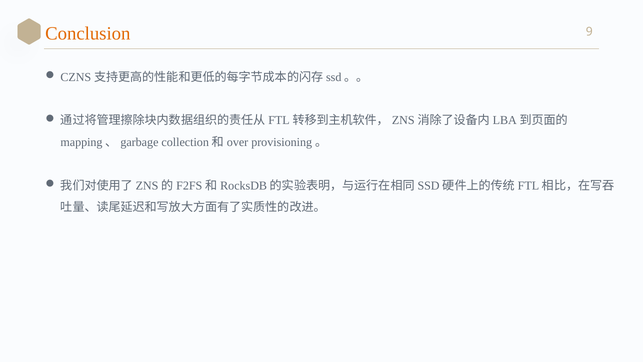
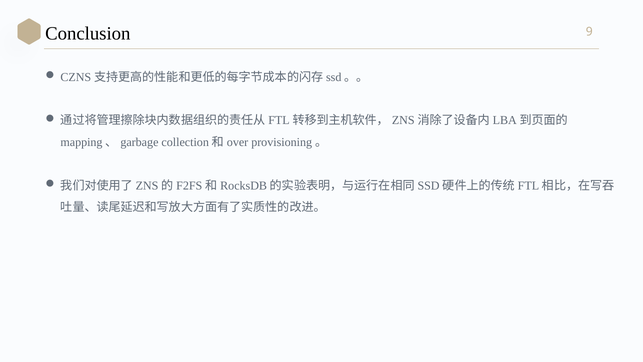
Conclusion colour: orange -> black
